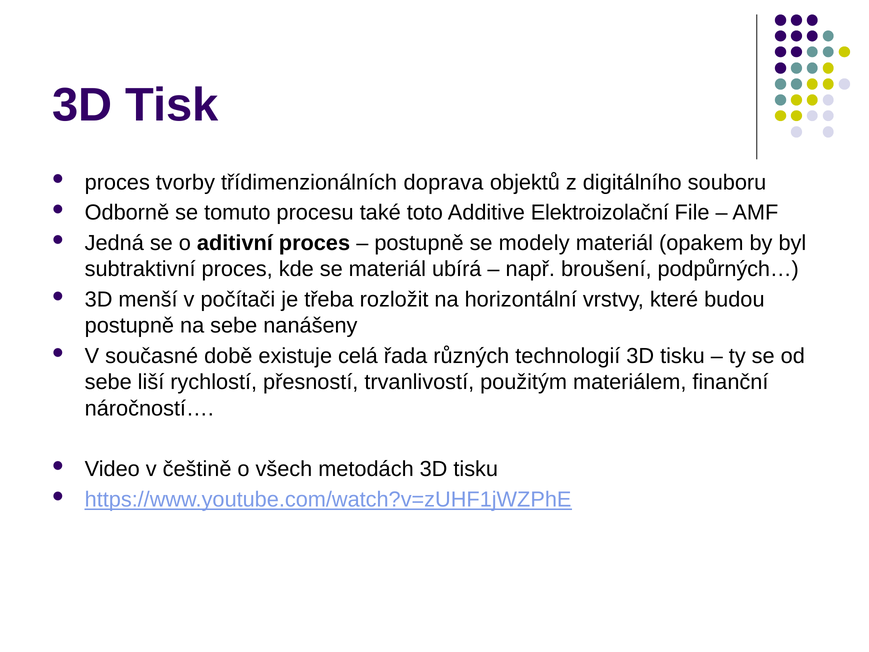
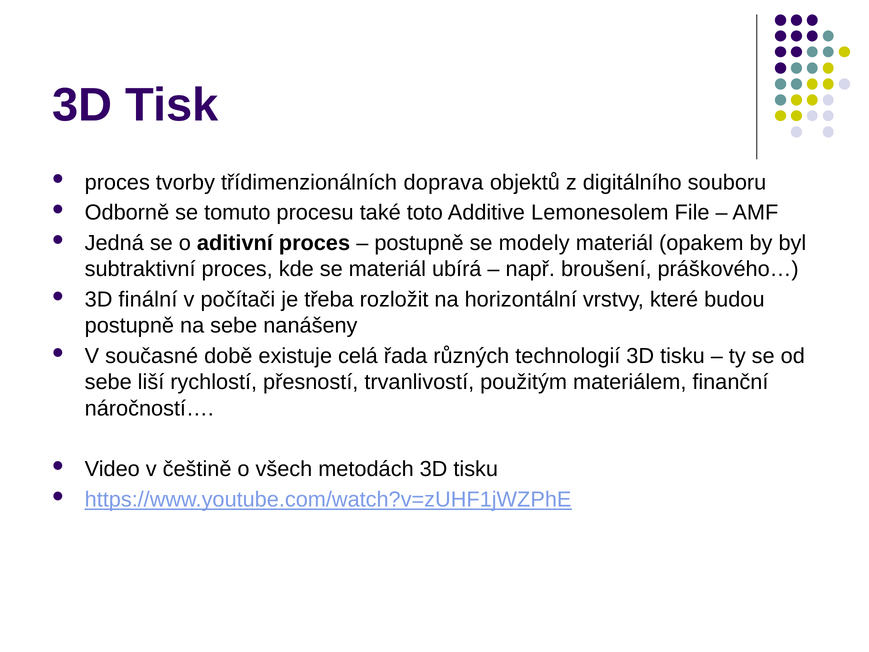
Elektroizolační: Elektroizolační -> Lemonesolem
podpůrných…: podpůrných… -> práškového…
menší: menší -> finální
